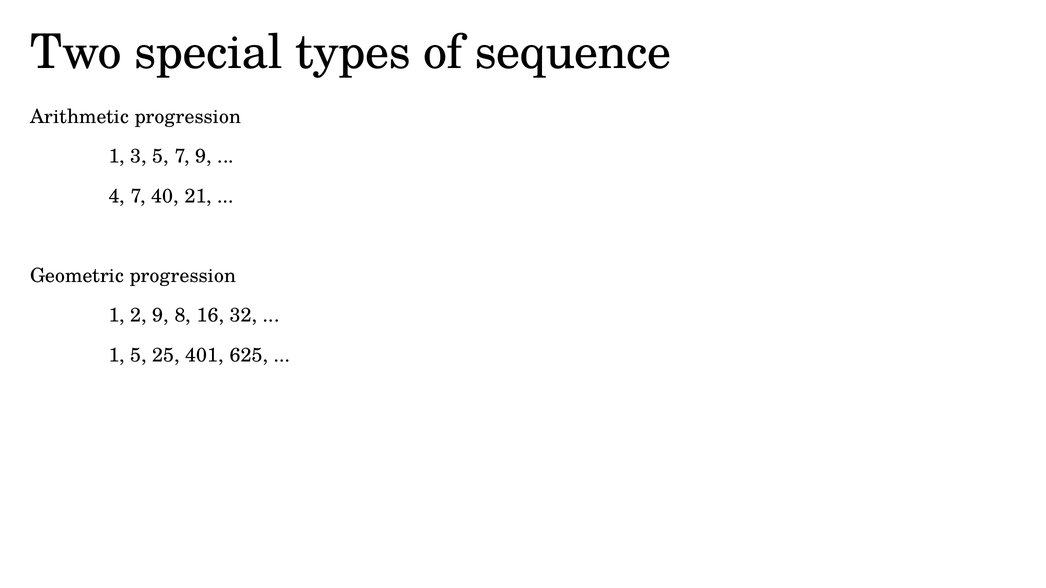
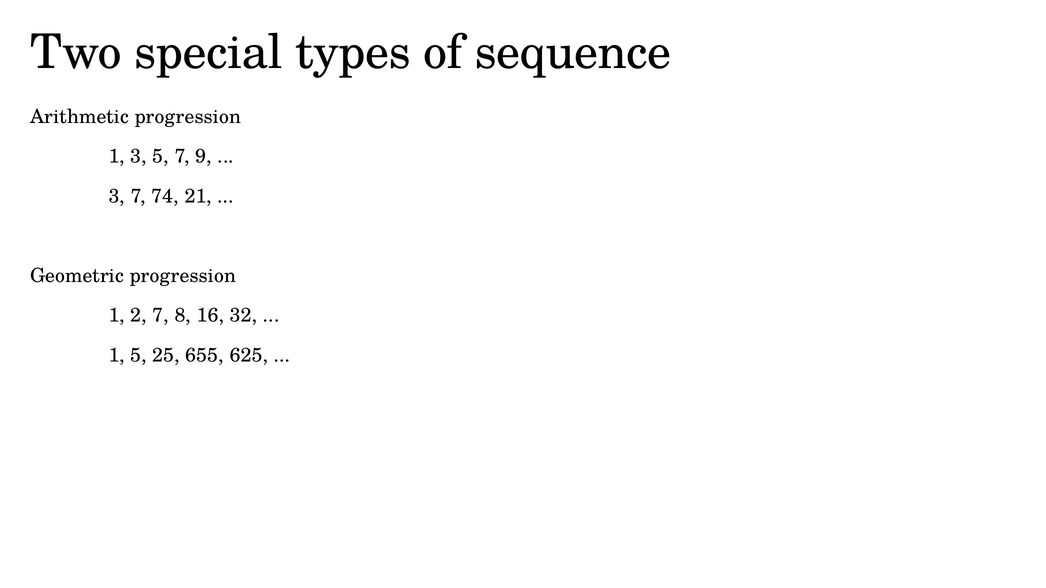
4 at (117, 196): 4 -> 3
40: 40 -> 74
2 9: 9 -> 7
401: 401 -> 655
